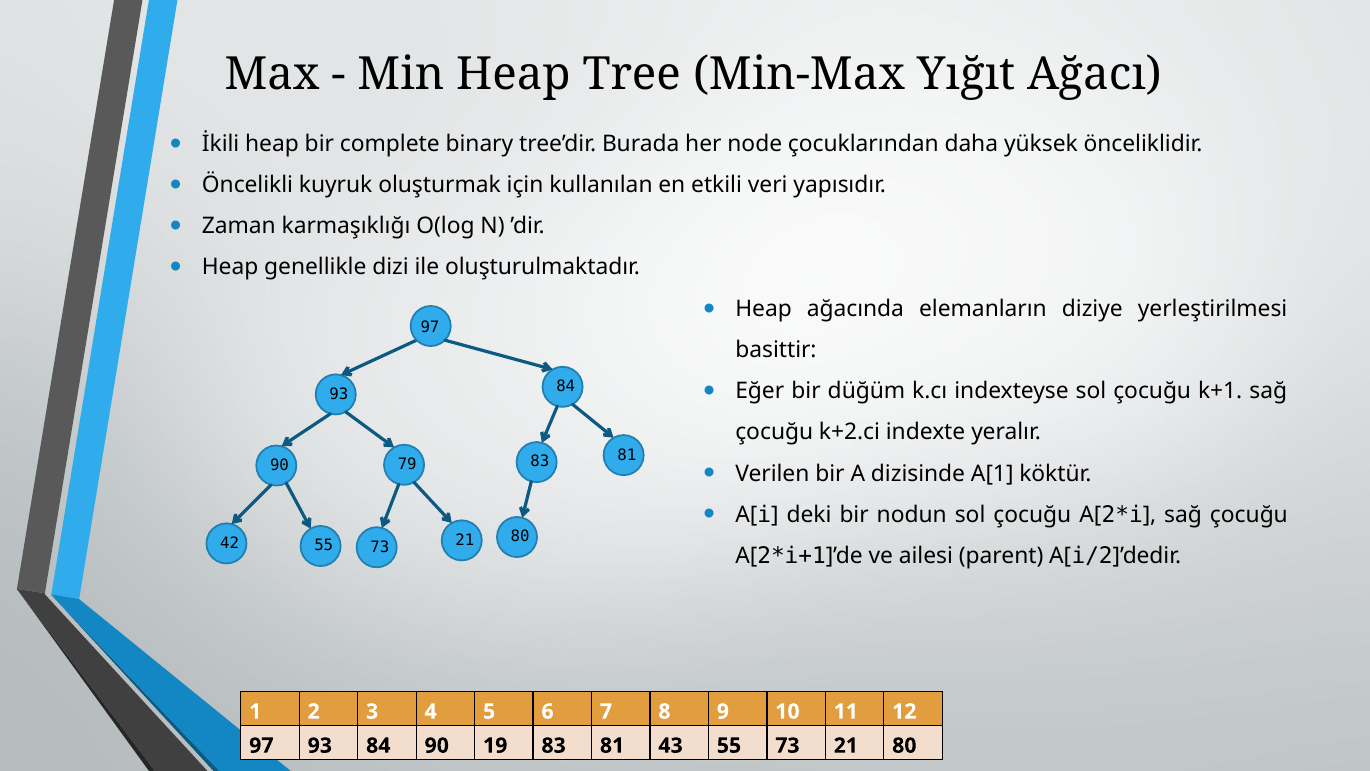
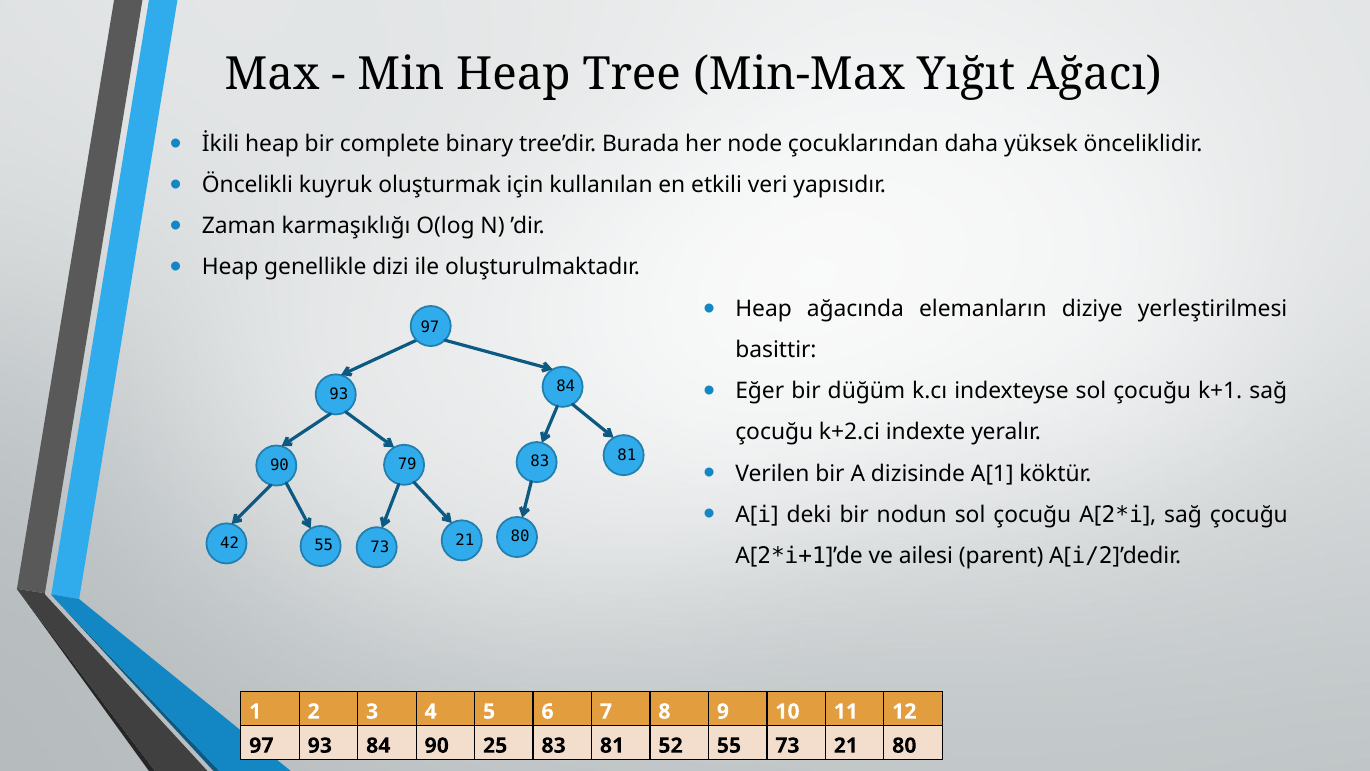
19: 19 -> 25
43: 43 -> 52
